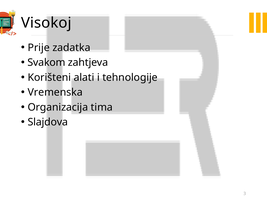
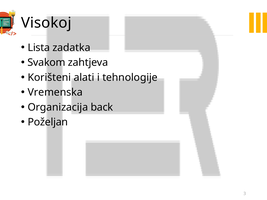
Prije: Prije -> Lista
tima: tima -> back
Slajdova: Slajdova -> Poželjan
